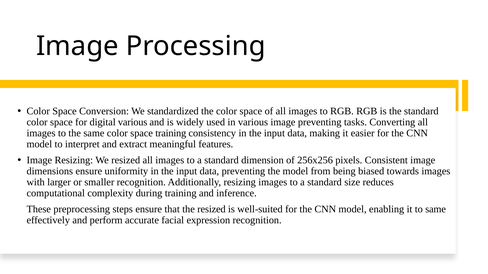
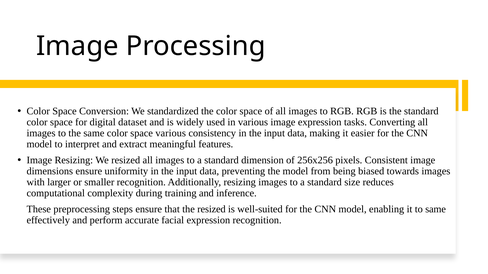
digital various: various -> dataset
image preventing: preventing -> expression
space training: training -> various
